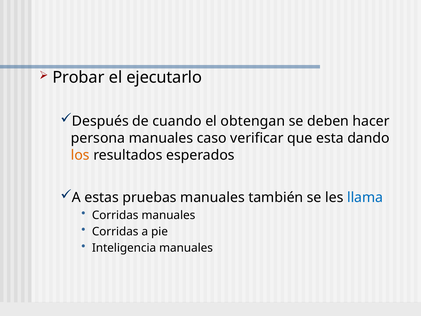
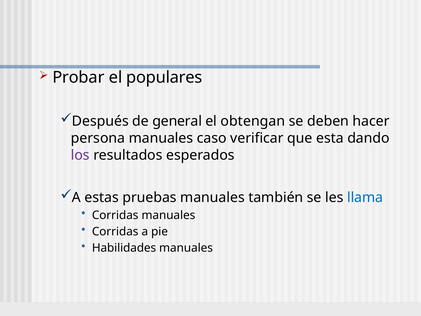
ejecutarlo: ejecutarlo -> populares
cuando: cuando -> general
los colour: orange -> purple
Inteligencia: Inteligencia -> Habilidades
